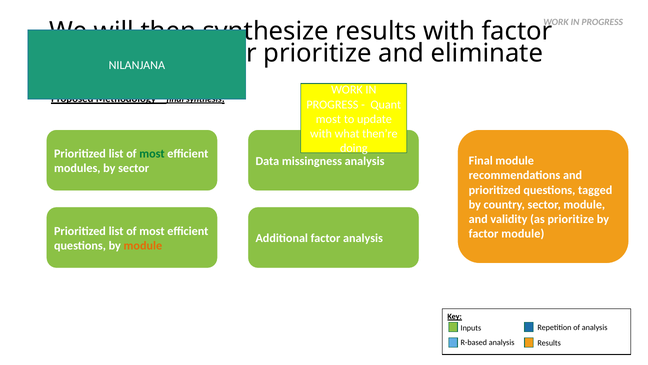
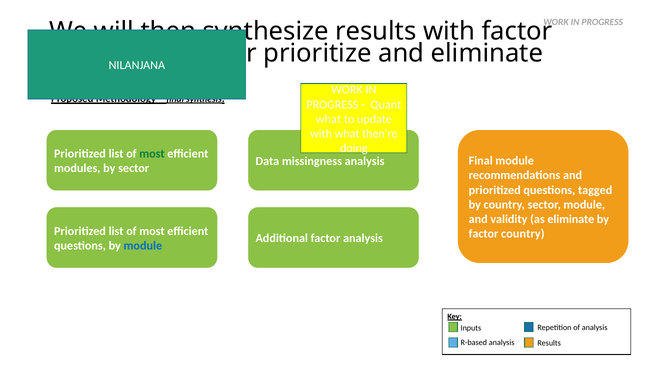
most at (328, 119): most -> what
as prioritize: prioritize -> eliminate
factor module: module -> country
module at (143, 245) colour: orange -> blue
